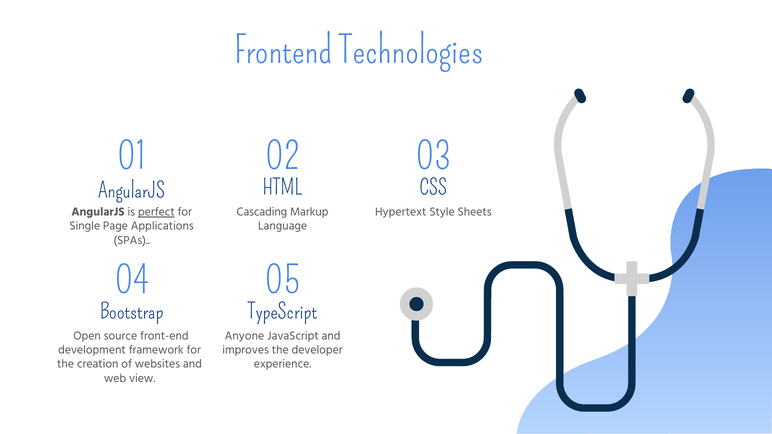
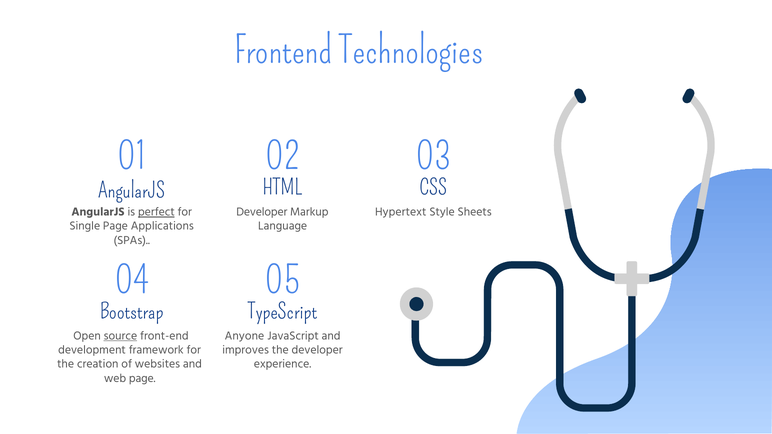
Cascading at (262, 212): Cascading -> Developer
source underline: none -> present
web view: view -> page
